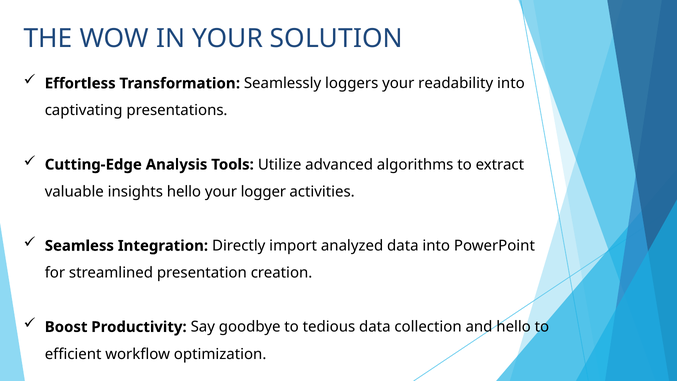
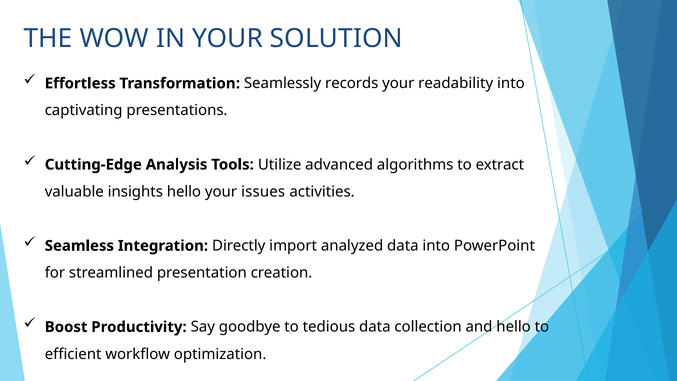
loggers: loggers -> records
logger: logger -> issues
